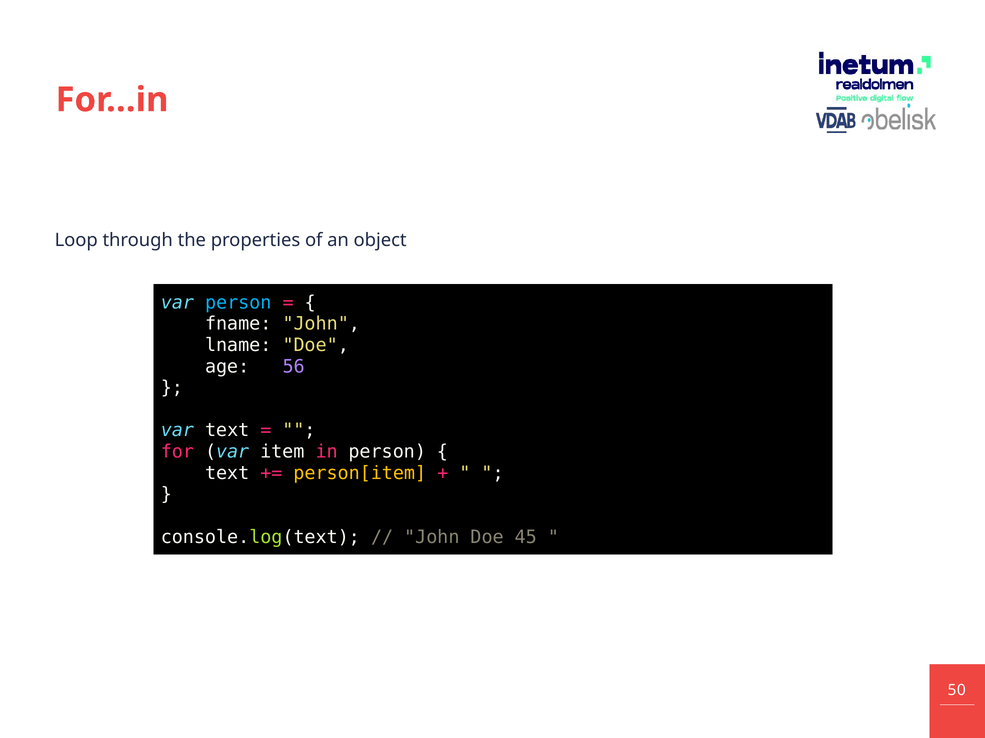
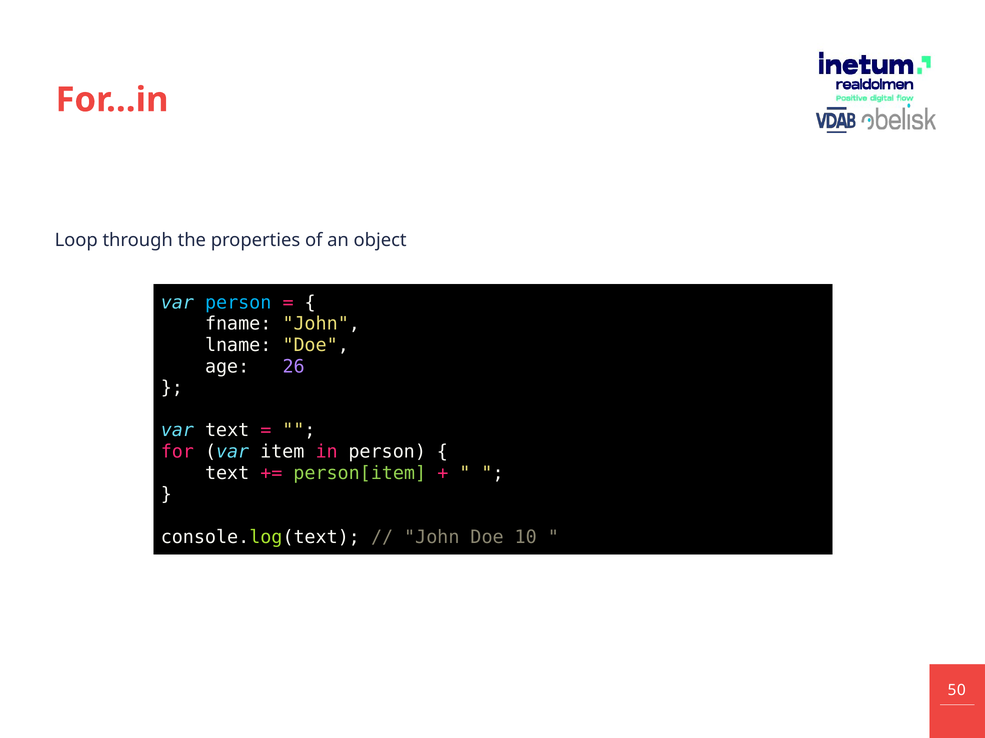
56: 56 -> 26
person[item colour: yellow -> light green
45: 45 -> 10
